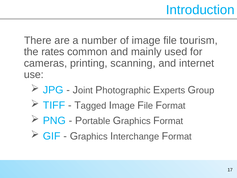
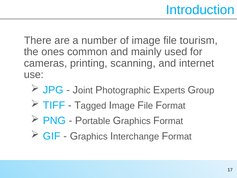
rates: rates -> ones
